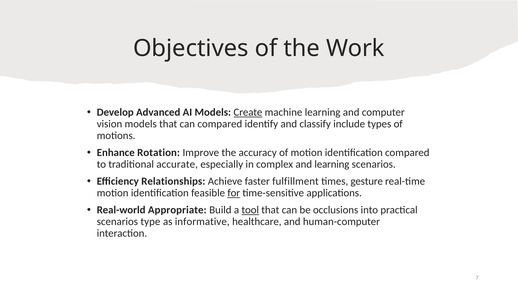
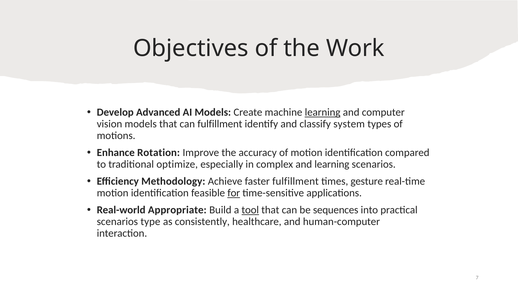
Create underline: present -> none
learning at (323, 112) underline: none -> present
can compared: compared -> fulfillment
include: include -> system
accurate: accurate -> optimize
Relationships: Relationships -> Methodology
occlusions: occlusions -> sequences
informative: informative -> consistently
